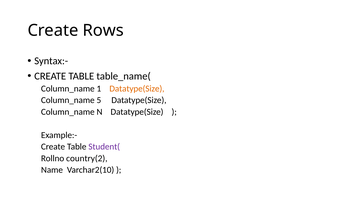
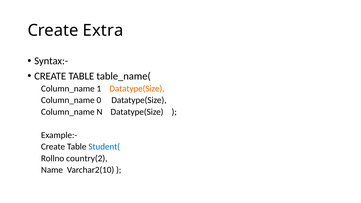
Rows: Rows -> Extra
5: 5 -> 0
Student( colour: purple -> blue
